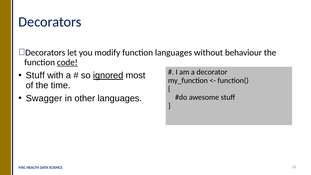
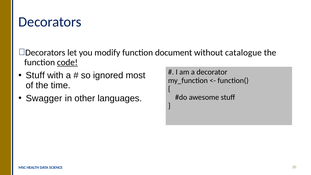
function languages: languages -> document
behaviour: behaviour -> catalogue
ignored underline: present -> none
